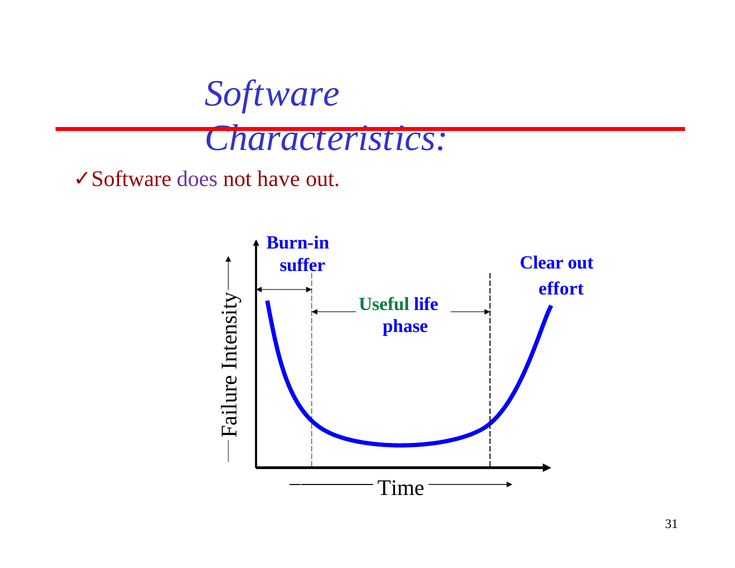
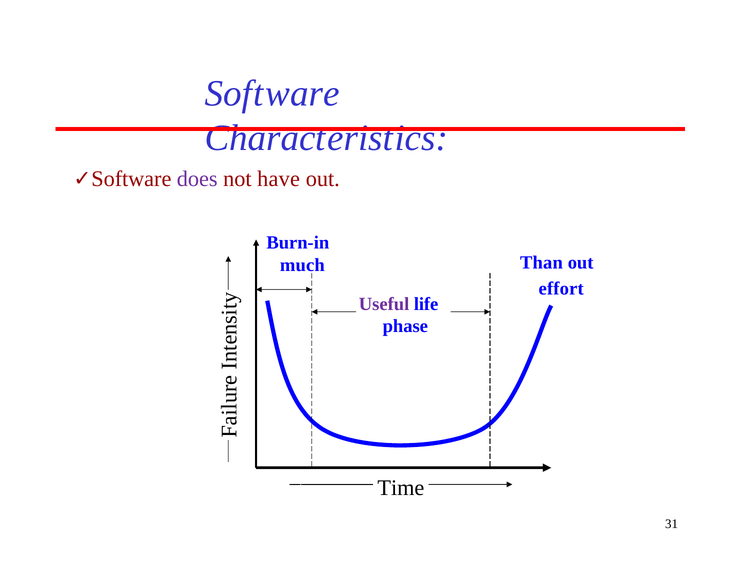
Clear: Clear -> Than
suffer: suffer -> much
Useful colour: green -> purple
